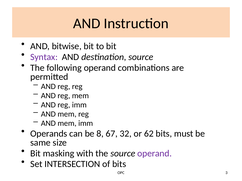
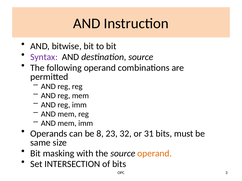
67: 67 -> 23
62: 62 -> 31
operand at (155, 154) colour: purple -> orange
